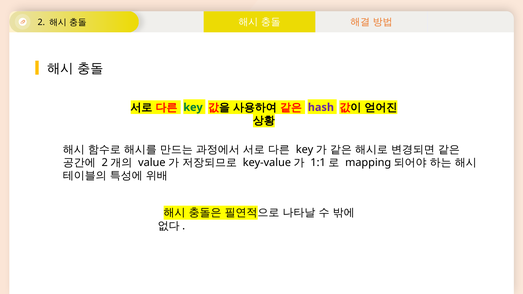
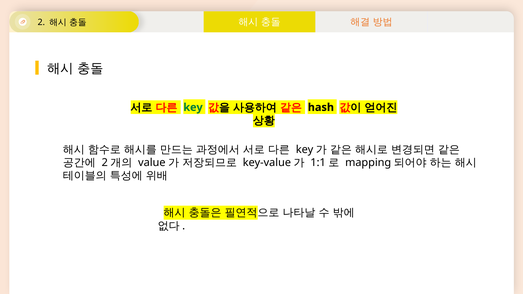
hash colour: purple -> black
